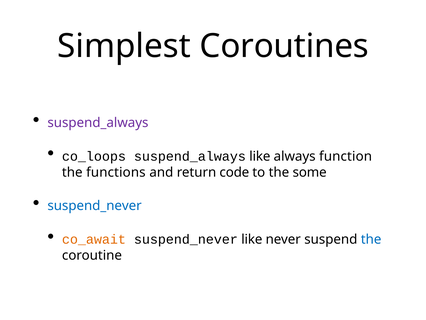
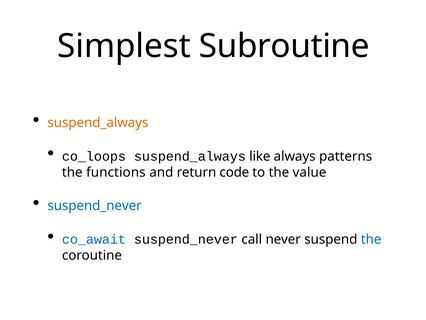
Coroutines: Coroutines -> Subroutine
suspend_always at (98, 123) colour: purple -> orange
function: function -> patterns
some: some -> value
co_await colour: orange -> blue
suspend_never like: like -> call
